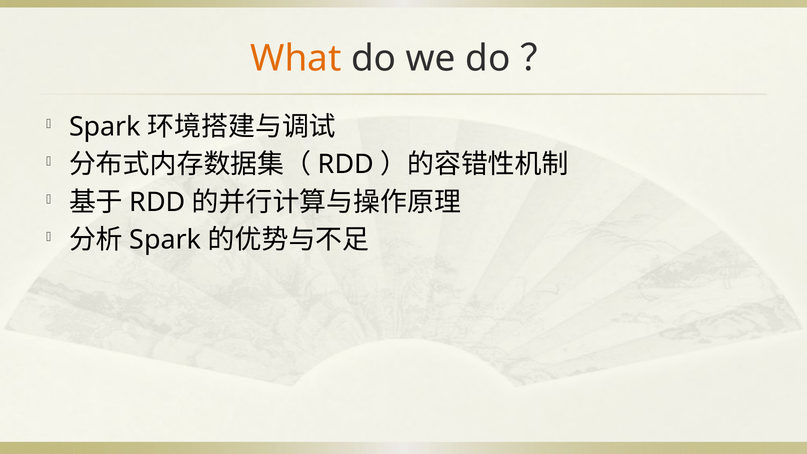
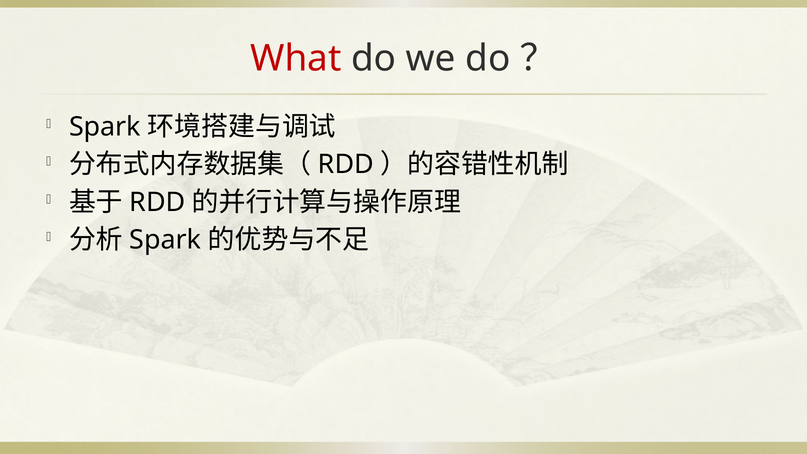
What colour: orange -> red
